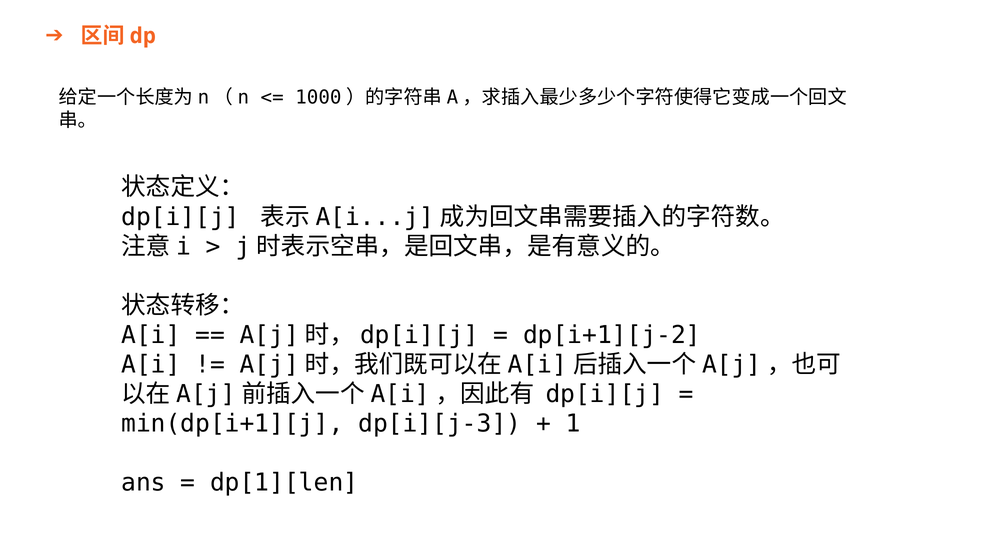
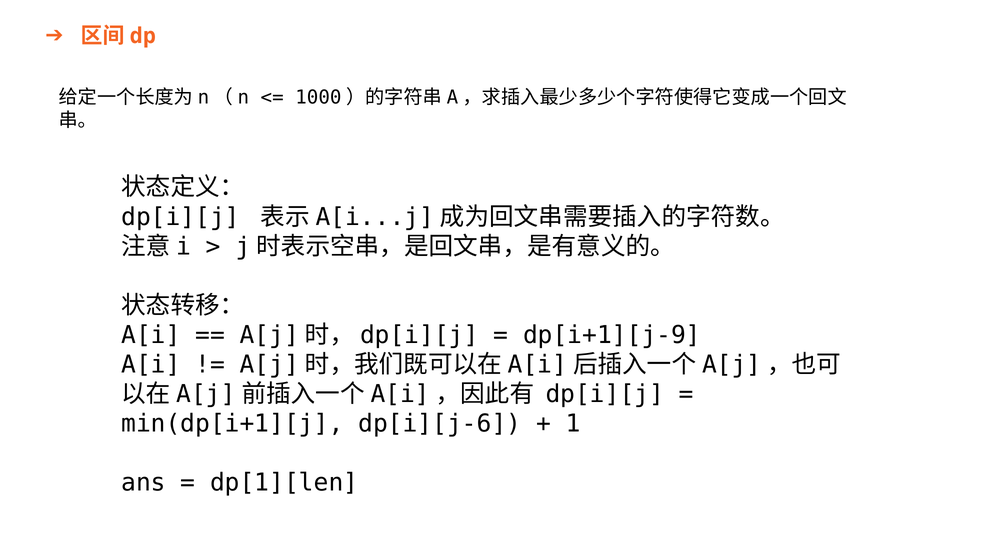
dp[i+1][j-2: dp[i+1][j-2 -> dp[i+1][j-9
dp[i][j-3: dp[i][j-3 -> dp[i][j-6
